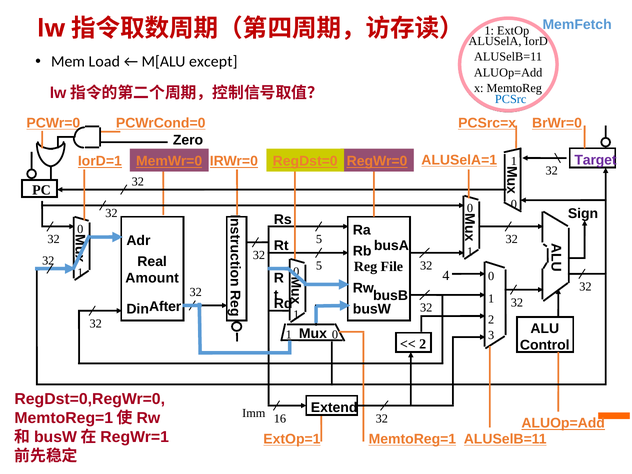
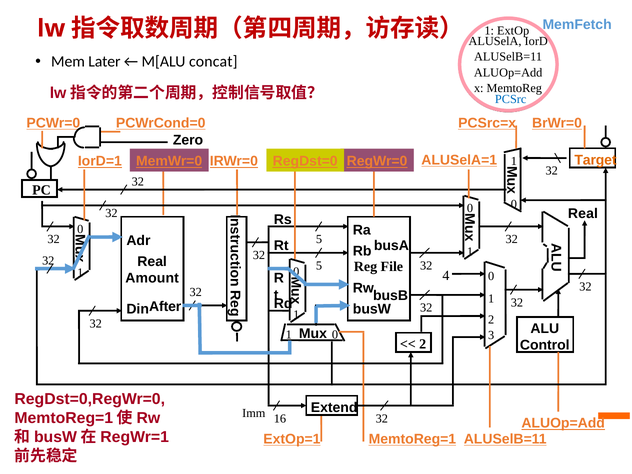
Load: Load -> Later
except: except -> concat
Target colour: purple -> orange
Sign at (583, 214): Sign -> Real
